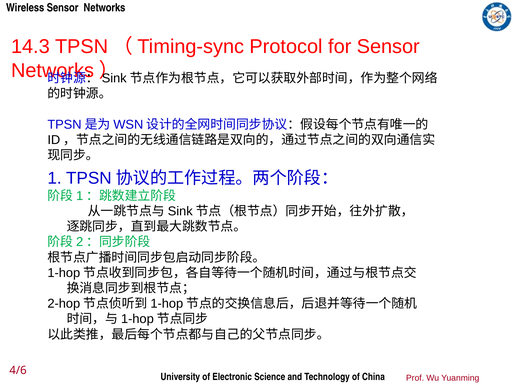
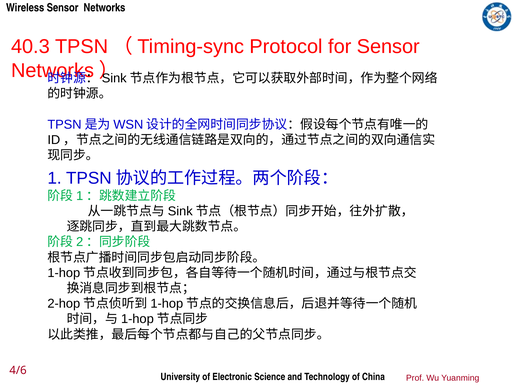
14.3: 14.3 -> 40.3
